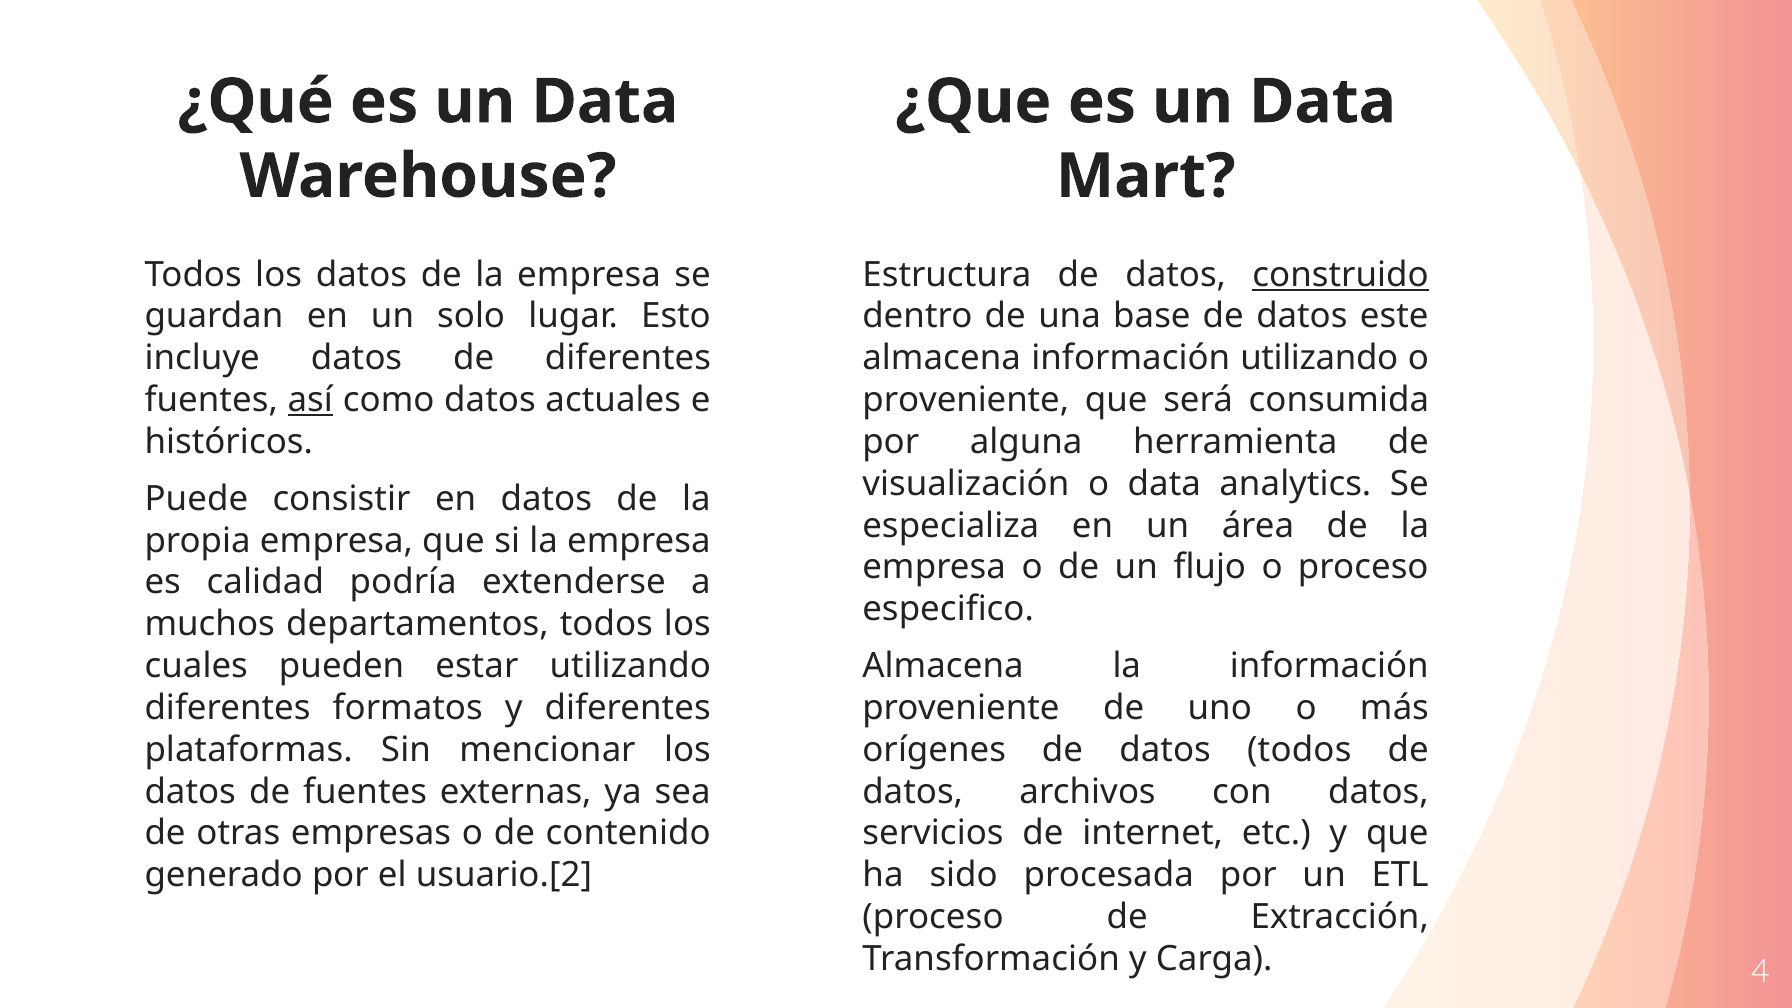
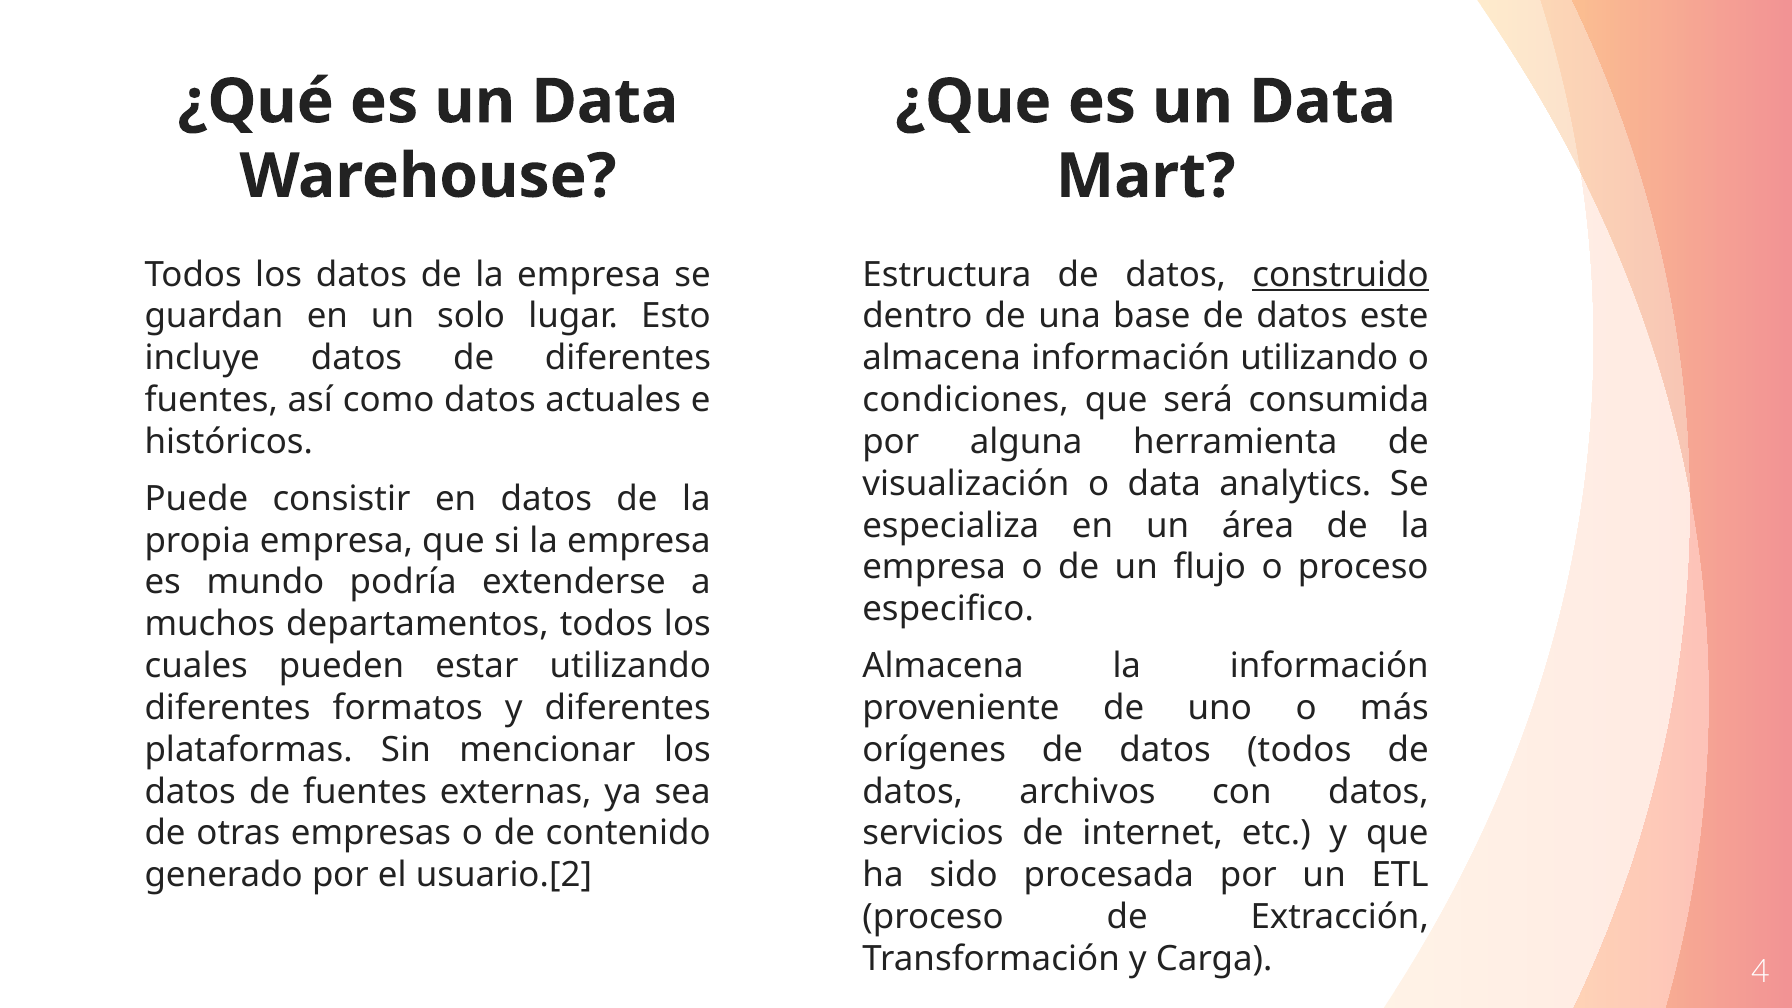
así underline: present -> none
proveniente at (966, 400): proveniente -> condiciones
calidad: calidad -> mundo
